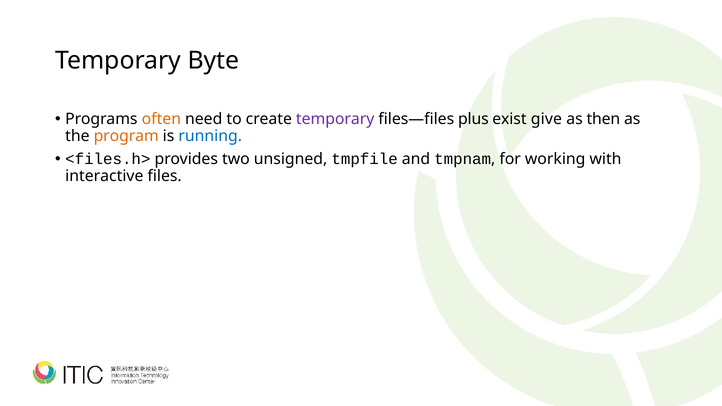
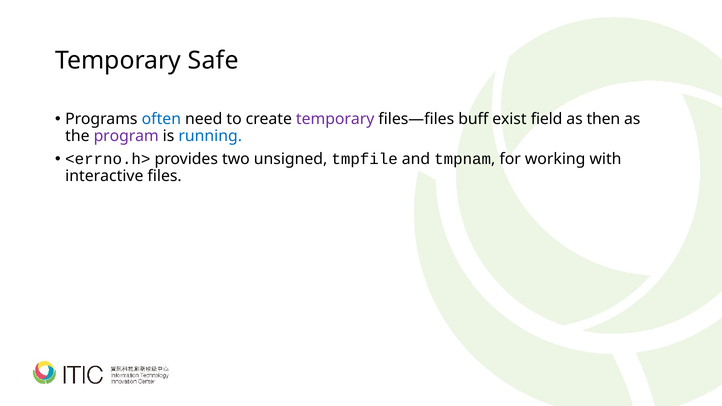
Byte: Byte -> Safe
often colour: orange -> blue
plus: plus -> buff
give: give -> field
program colour: orange -> purple
<files.h>: <files.h> -> <errno.h>
